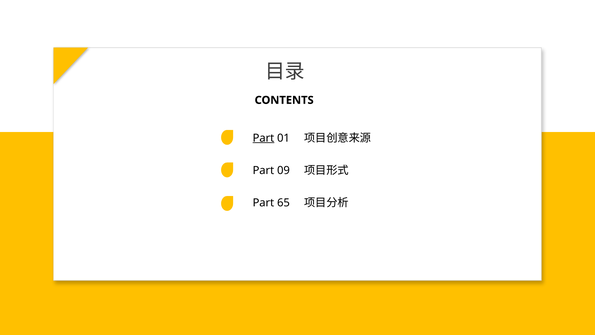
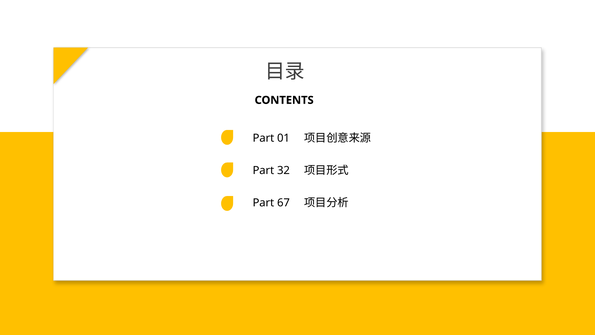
Part at (263, 138) underline: present -> none
09: 09 -> 32
65: 65 -> 67
